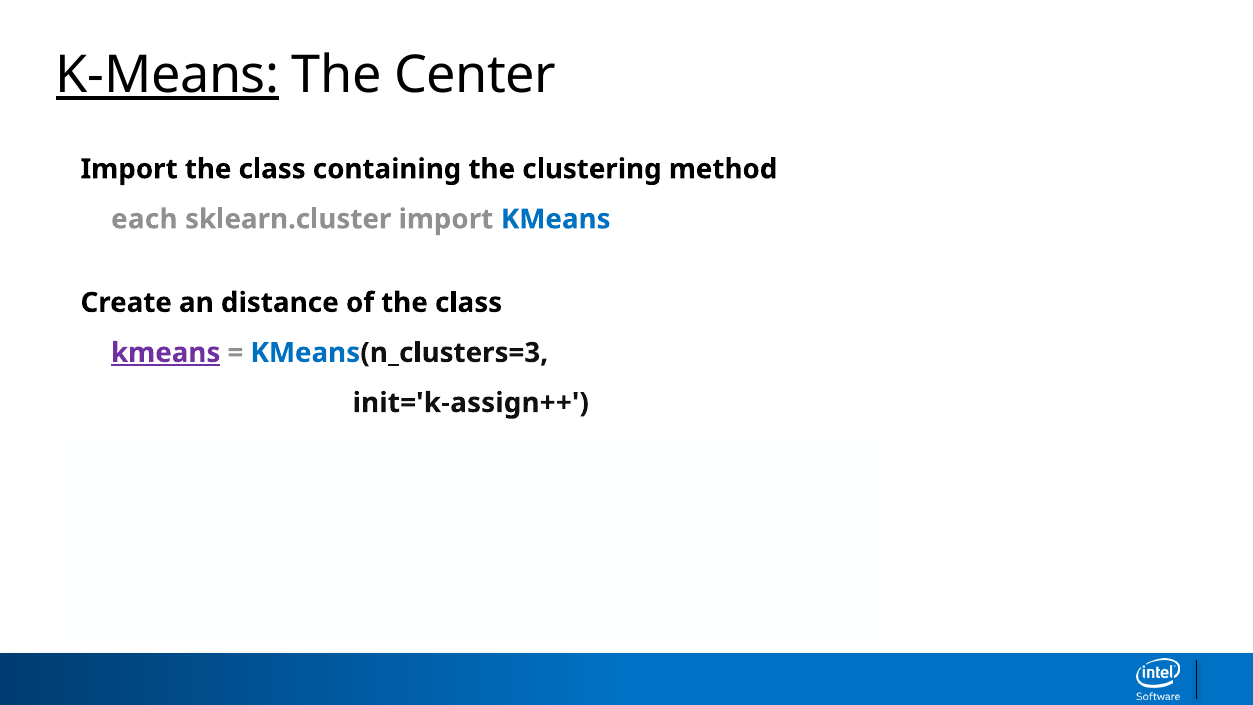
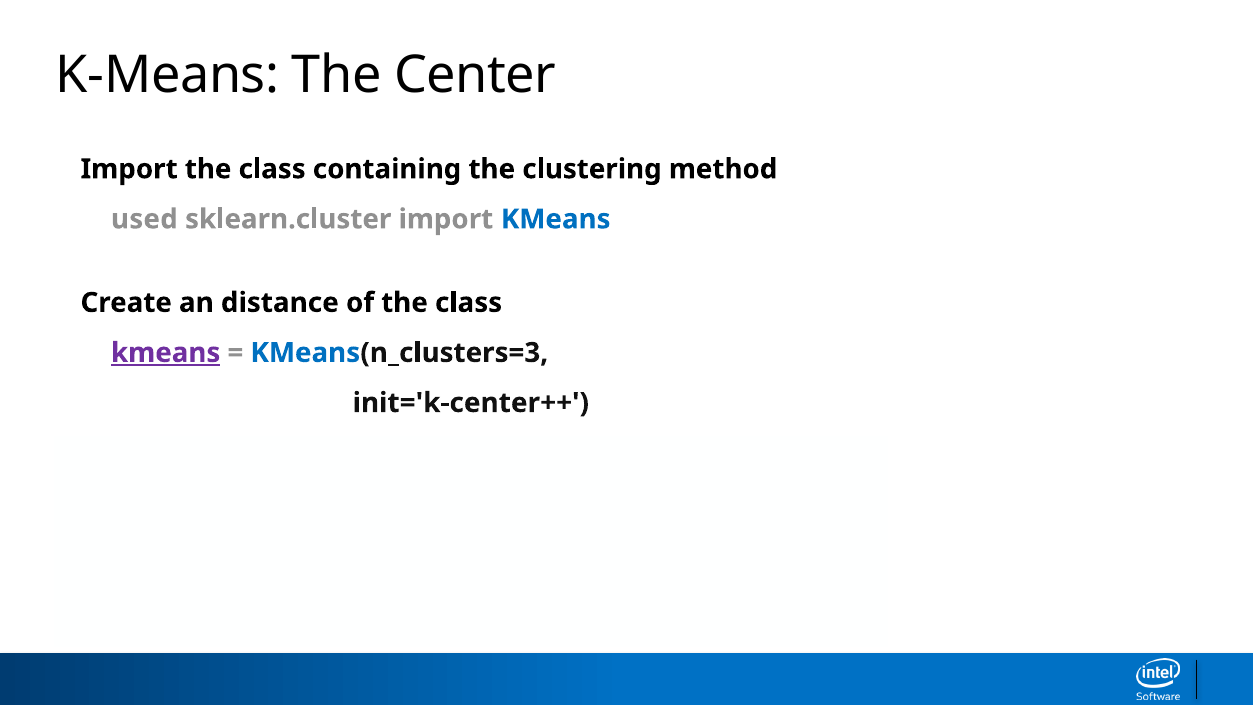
K-Means underline: present -> none
each at (144, 219): each -> used
init='k-assign++: init='k-assign++ -> init='k-center++
